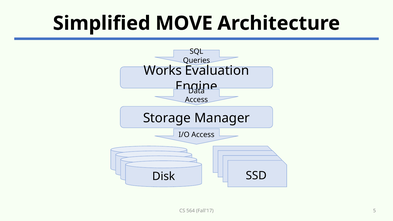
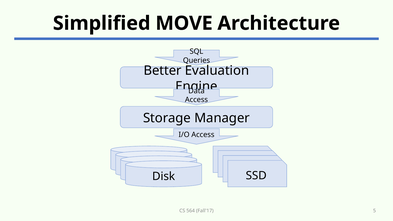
Works: Works -> Better
